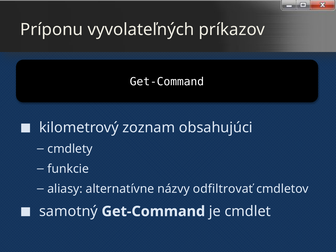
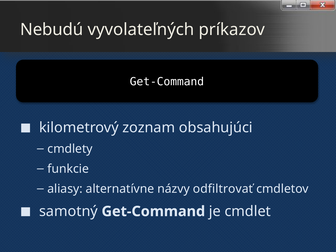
Príponu: Príponu -> Nebudú
